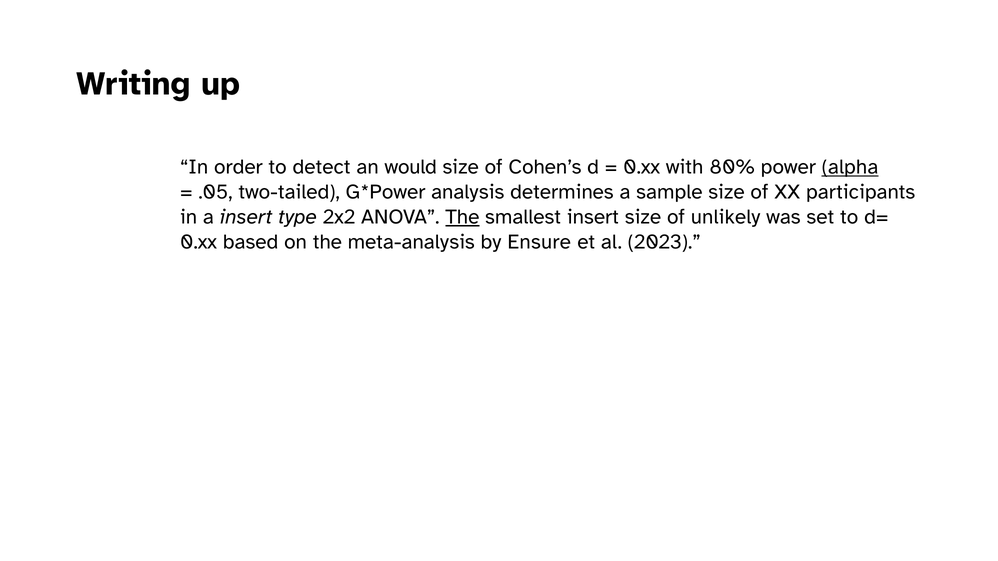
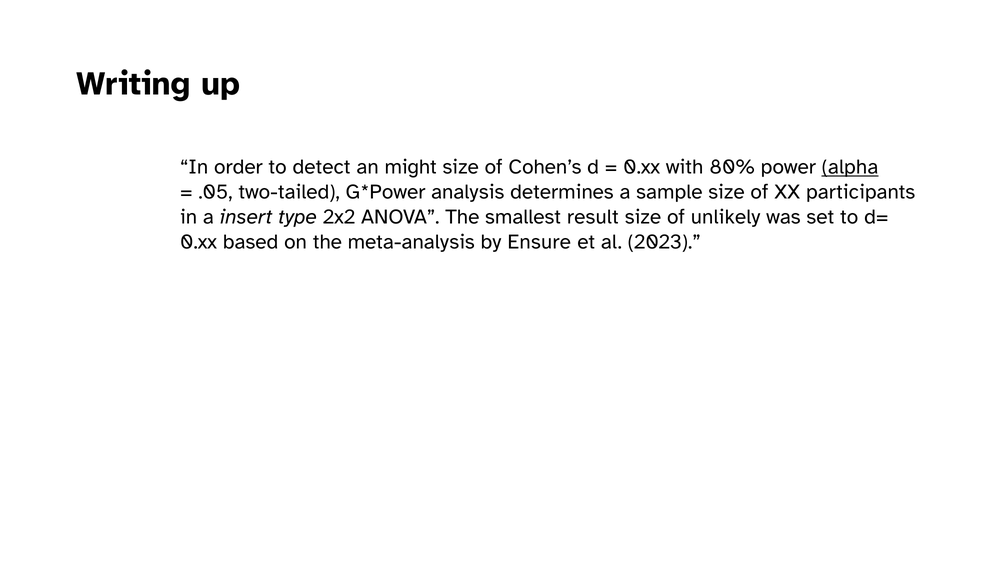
would: would -> might
The at (462, 217) underline: present -> none
smallest insert: insert -> result
